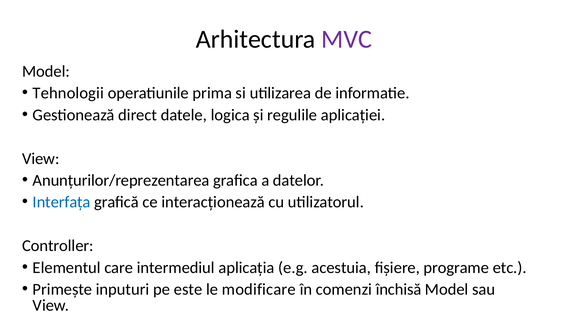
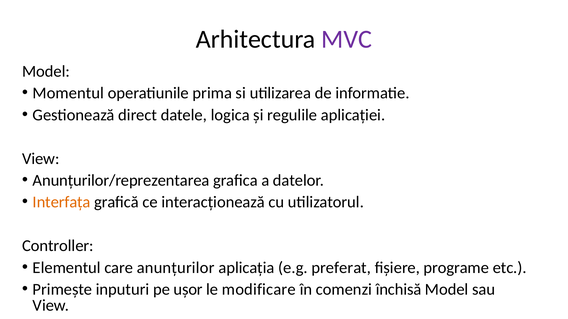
Tehnologii: Tehnologii -> Momentul
Interfața colour: blue -> orange
intermediul: intermediul -> anunțurilor
acestuia: acestuia -> preferat
este: este -> ușor
